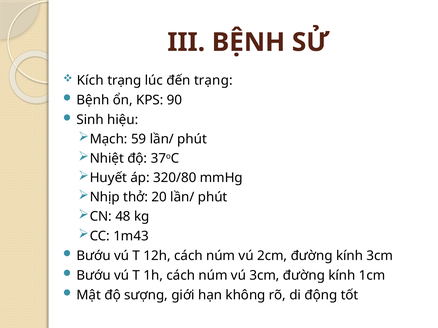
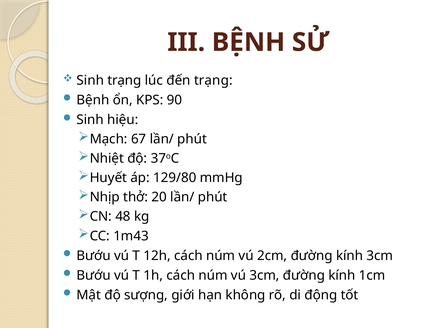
Kích at (90, 80): Kích -> Sinh
59: 59 -> 67
320/80: 320/80 -> 129/80
